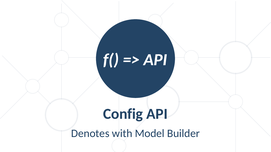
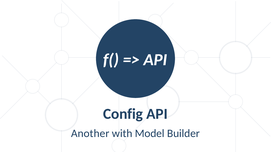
Denotes: Denotes -> Another
